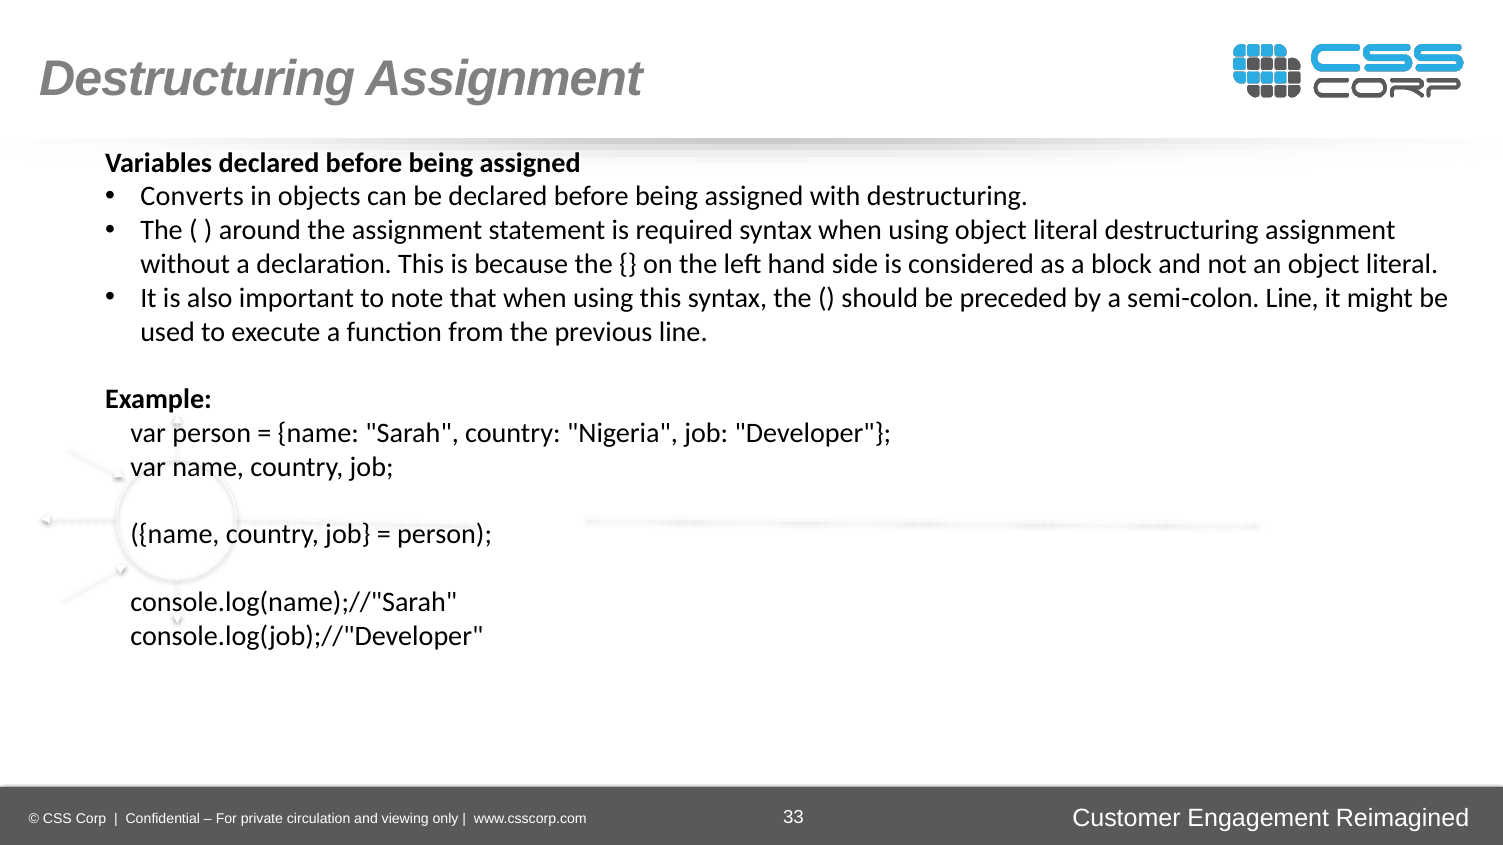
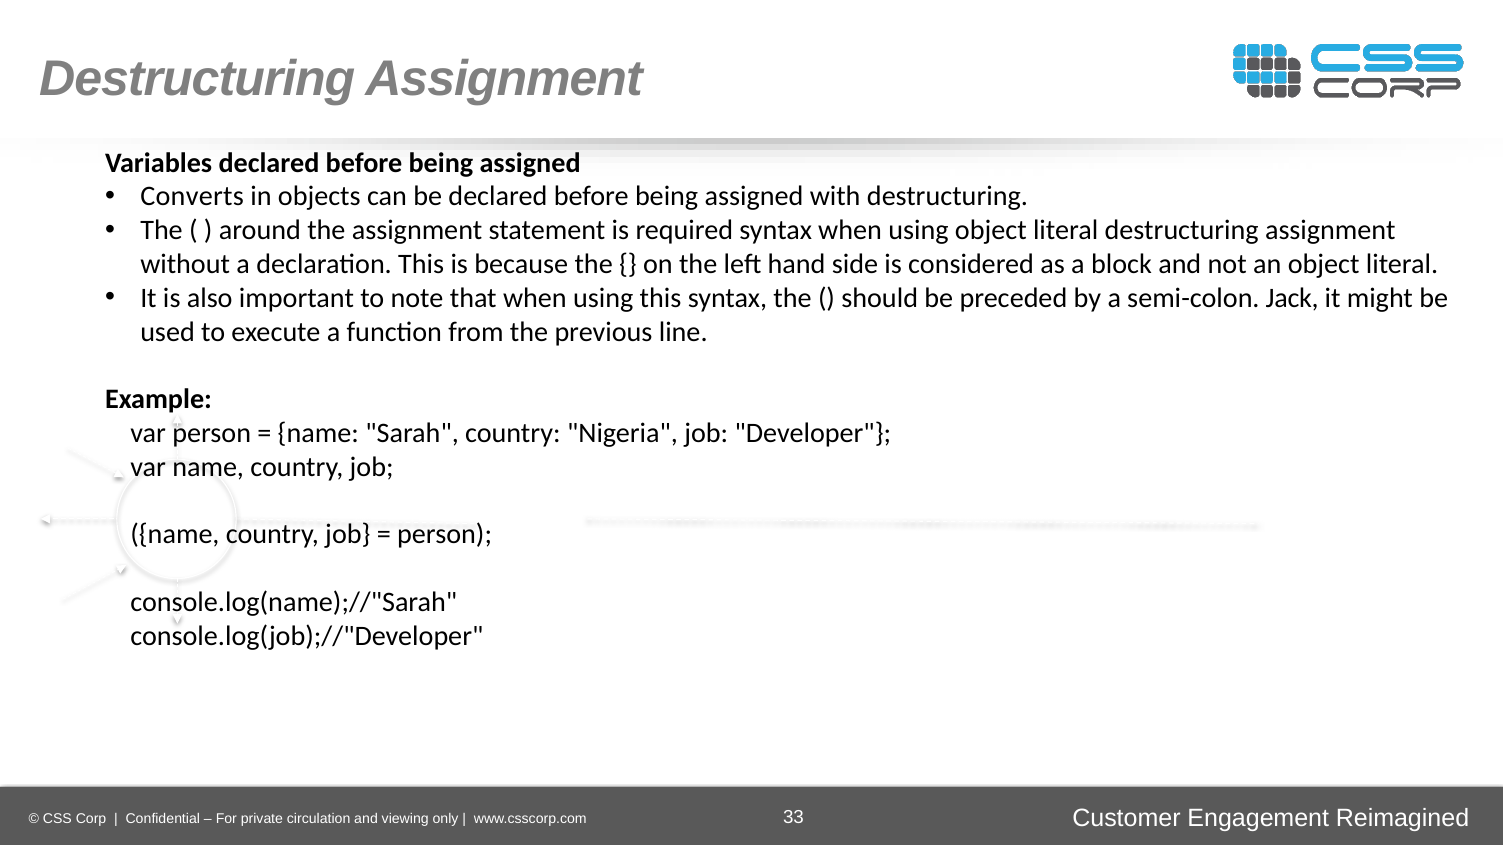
semi-colon Line: Line -> Jack
